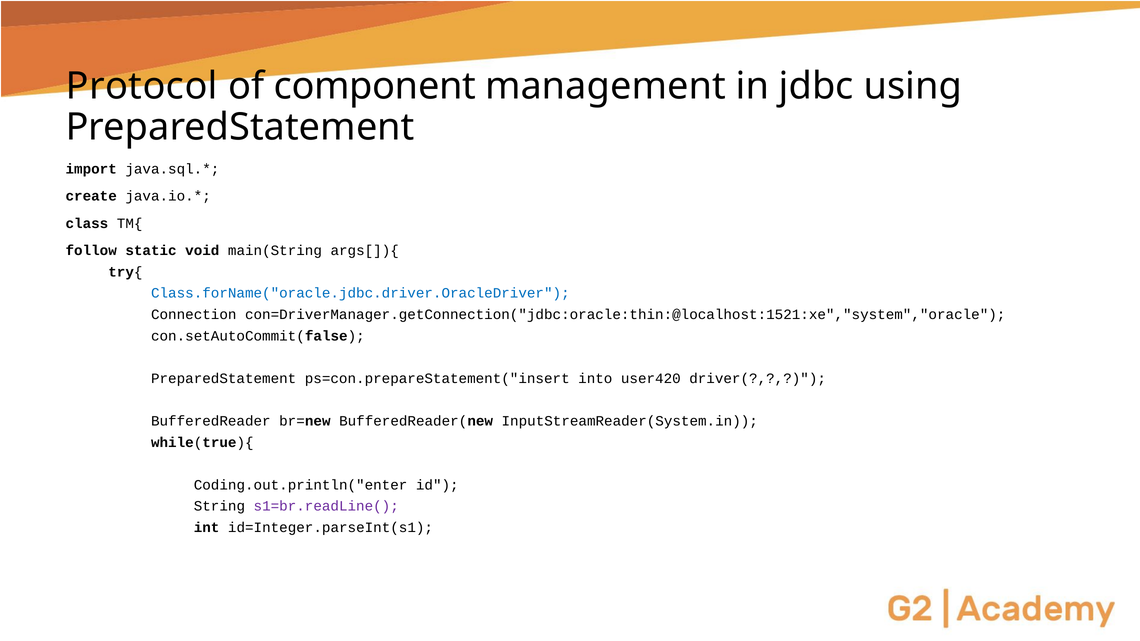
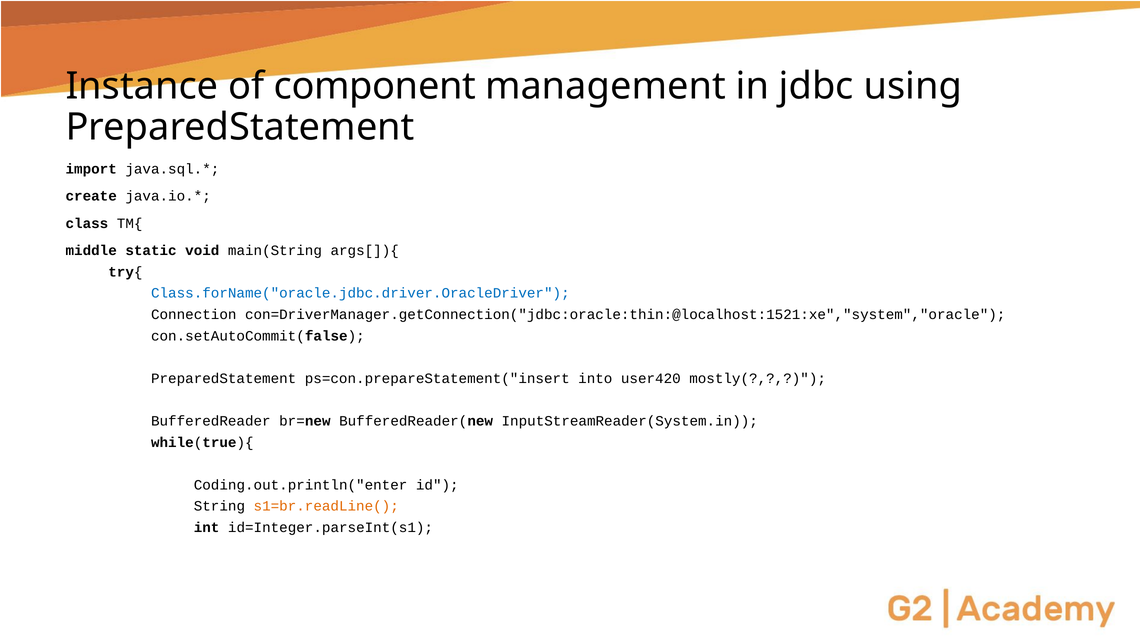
Protocol: Protocol -> Instance
follow: follow -> middle
driver(: driver( -> mostly(
s1=br.readLine( colour: purple -> orange
